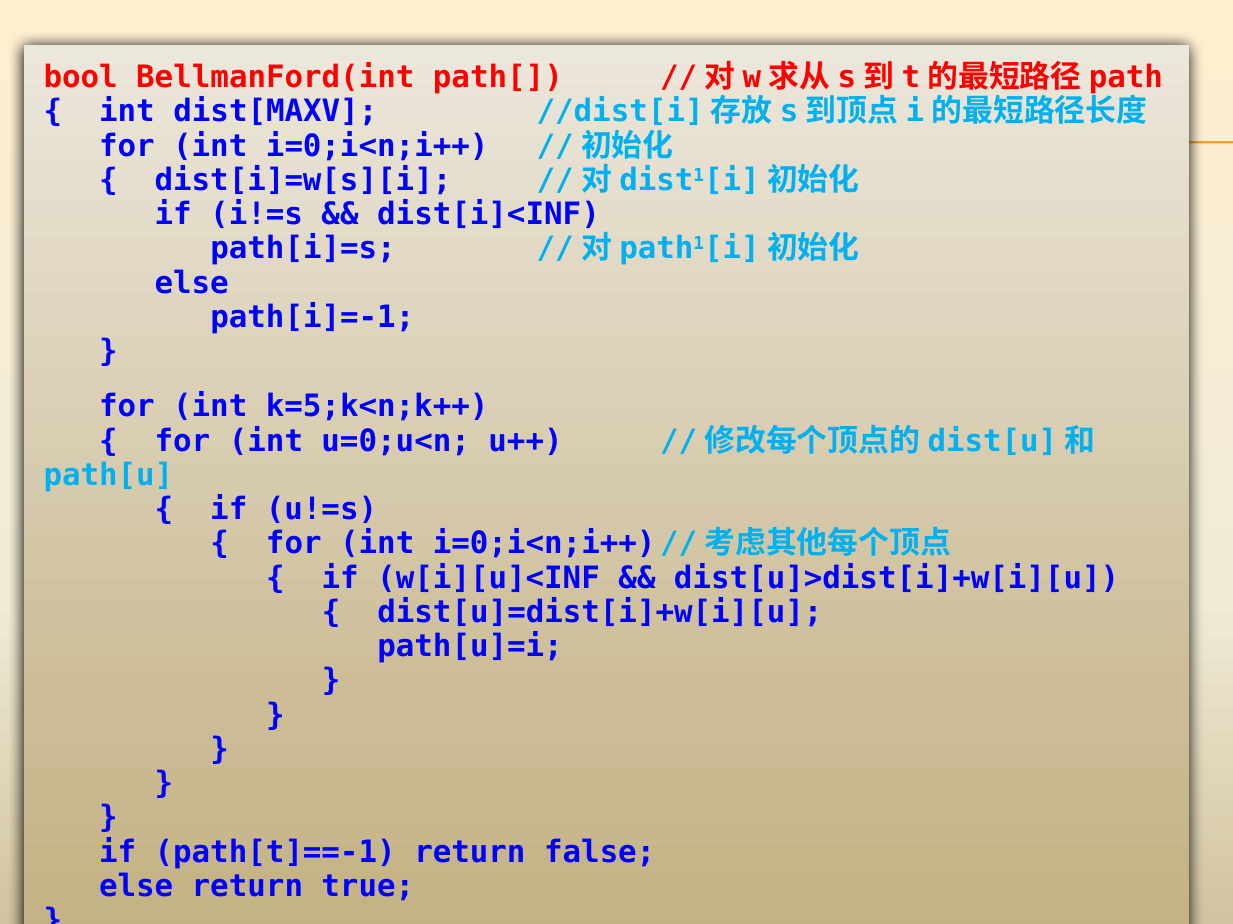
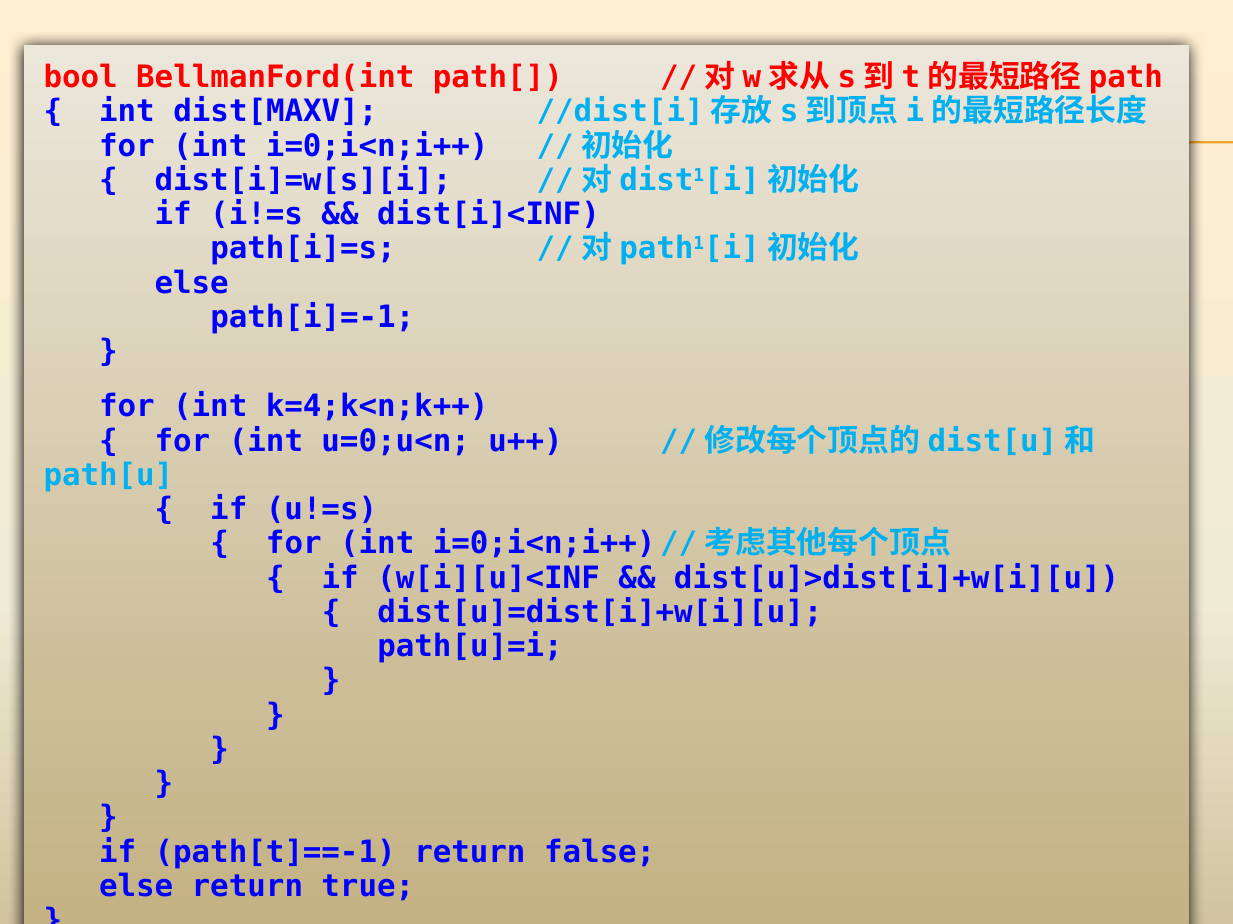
k=5;k<n;k++: k=5;k<n;k++ -> k=4;k<n;k++
